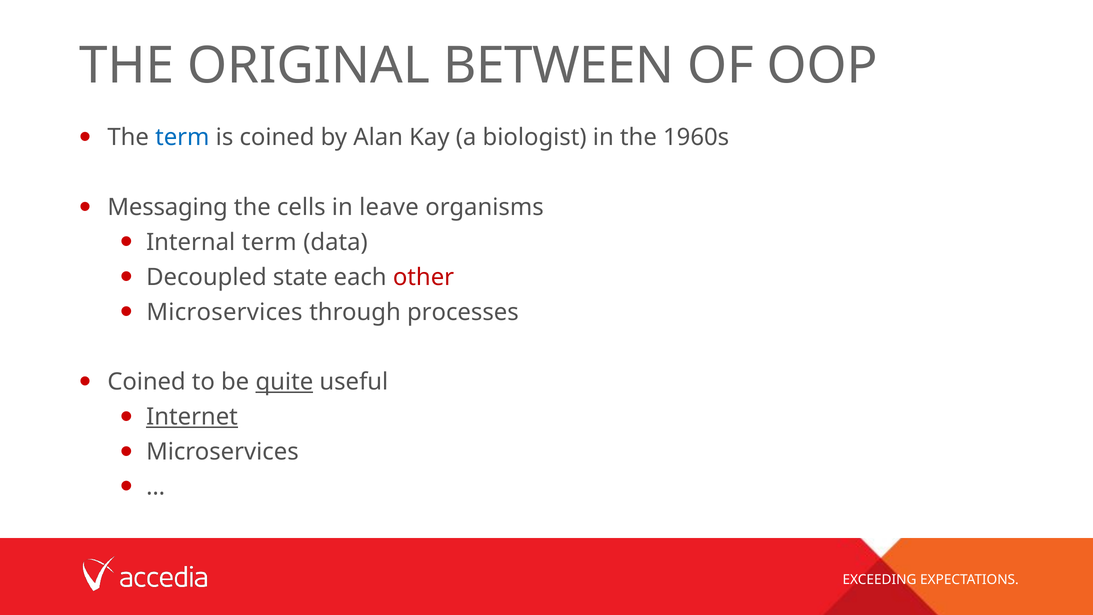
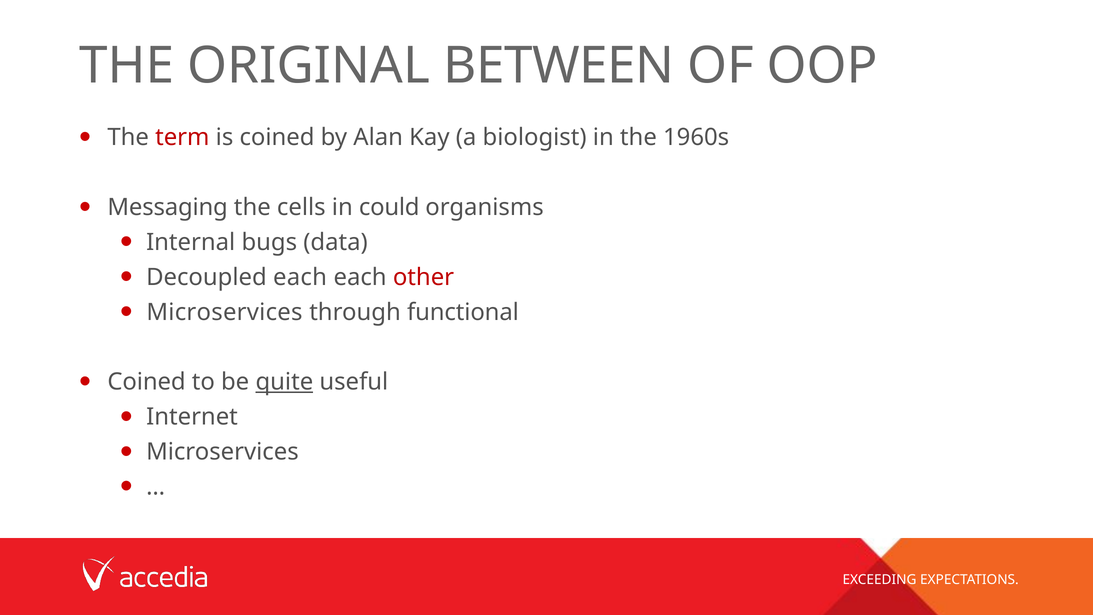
term at (182, 138) colour: blue -> red
leave: leave -> could
Internal term: term -> bugs
Decoupled state: state -> each
processes: processes -> functional
Internet underline: present -> none
